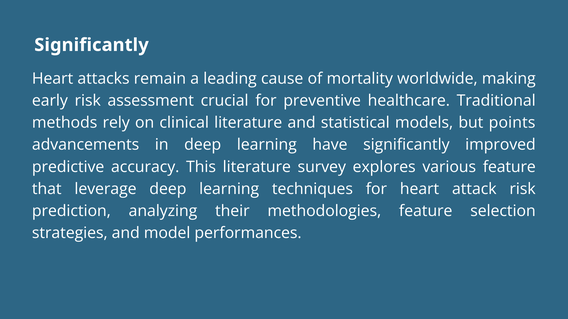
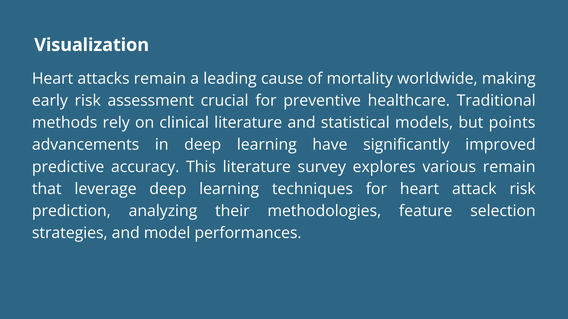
Significantly at (91, 45): Significantly -> Visualization
various feature: feature -> remain
